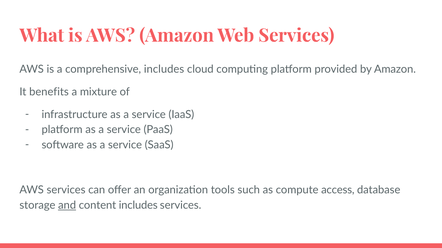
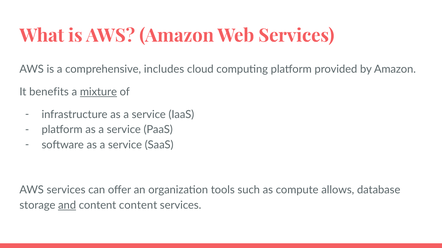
mixture underline: none -> present
access: access -> allows
content includes: includes -> content
